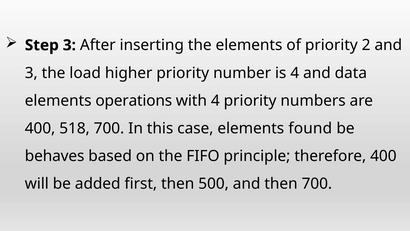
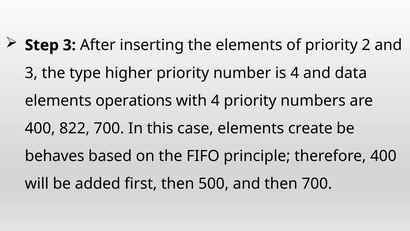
load: load -> type
518: 518 -> 822
found: found -> create
